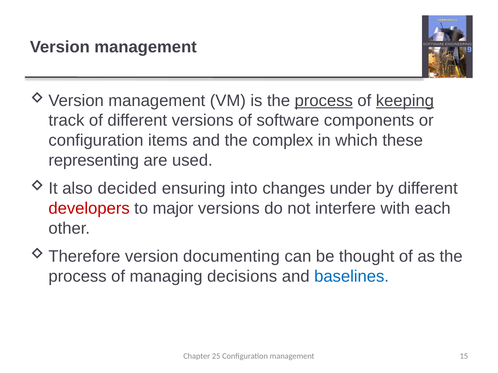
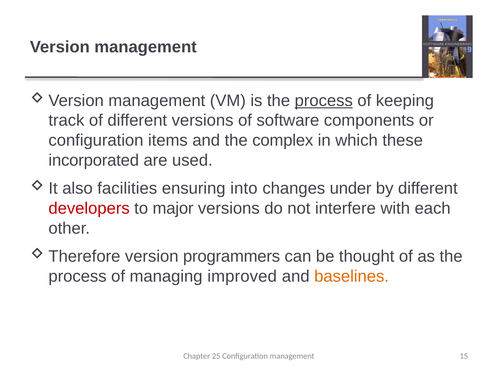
keeping underline: present -> none
representing: representing -> incorporated
decided: decided -> facilities
documenting: documenting -> programmers
decisions: decisions -> improved
baselines colour: blue -> orange
